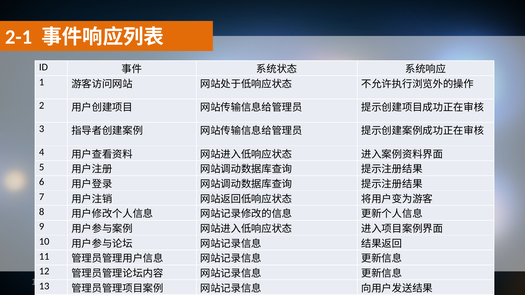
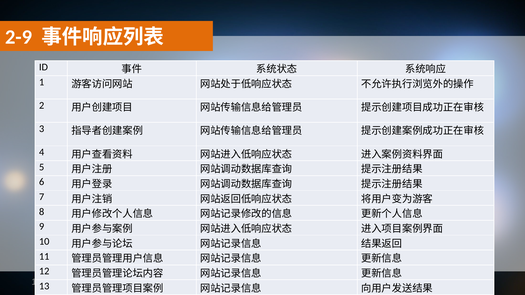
2-1: 2-1 -> 2-9
